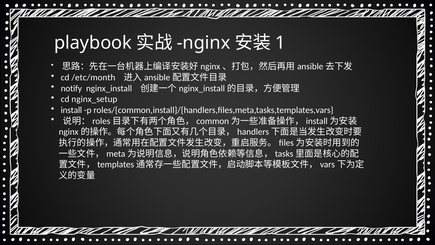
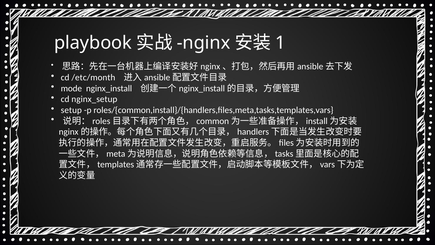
notify: notify -> mode
install: install -> setup
